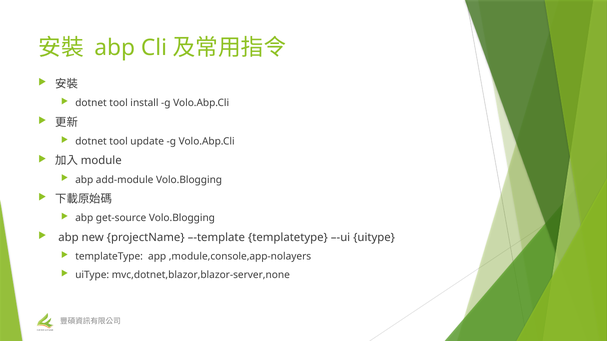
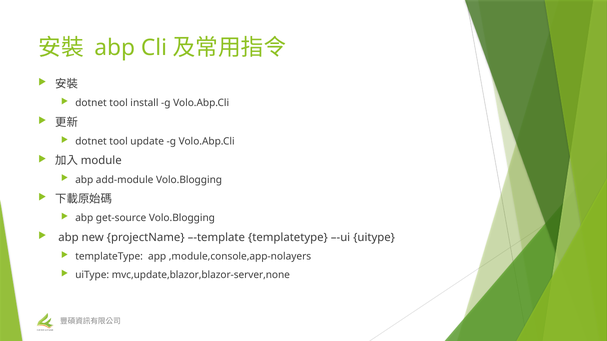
mvc,dotnet,blazor,blazor-server,none: mvc,dotnet,blazor,blazor-server,none -> mvc,update,blazor,blazor-server,none
